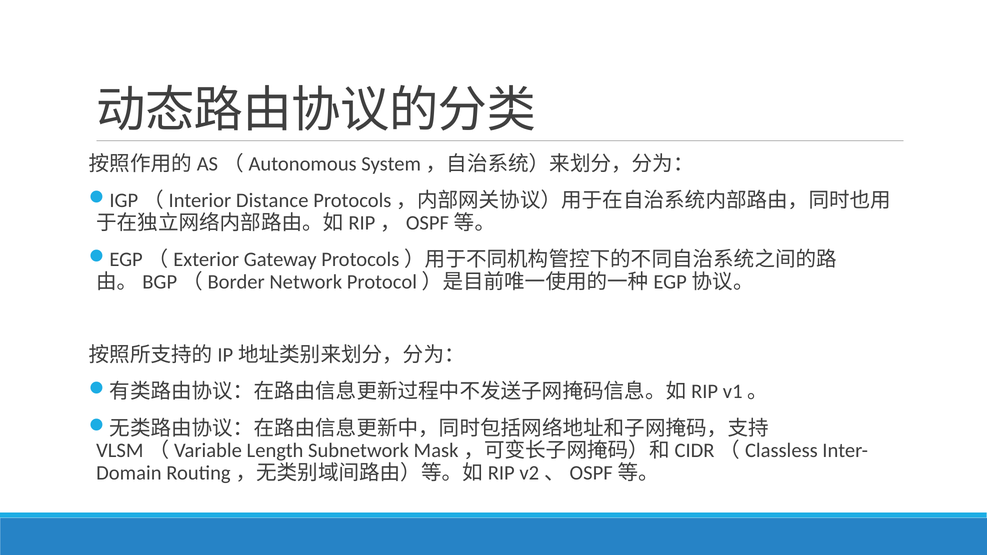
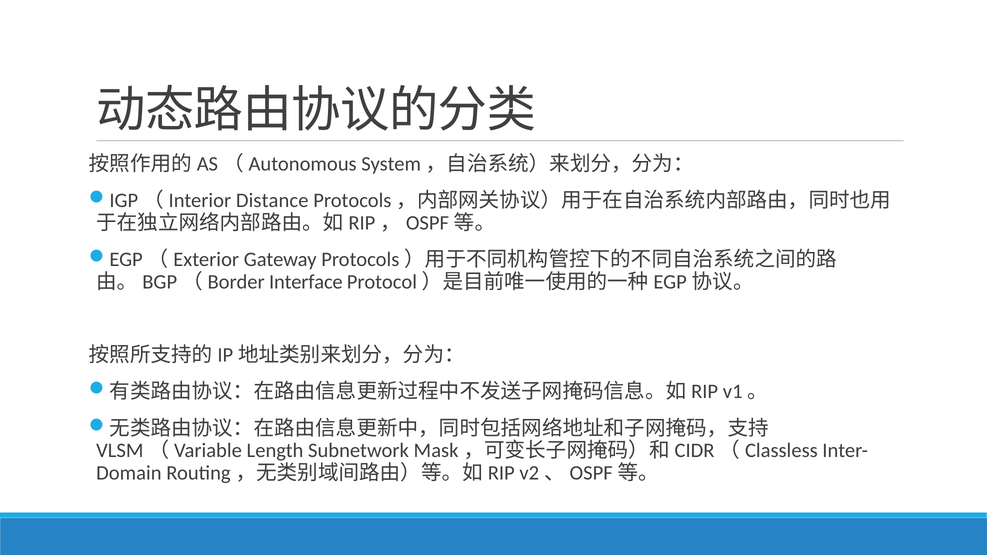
Network: Network -> Interface
